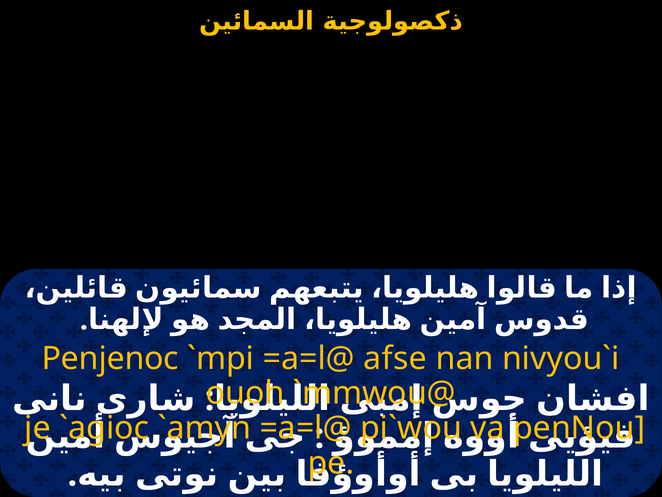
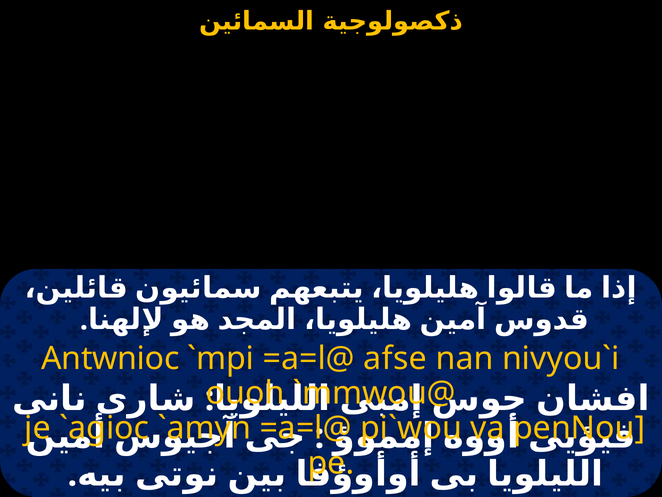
Penjenoc: Penjenoc -> Antwnioc
